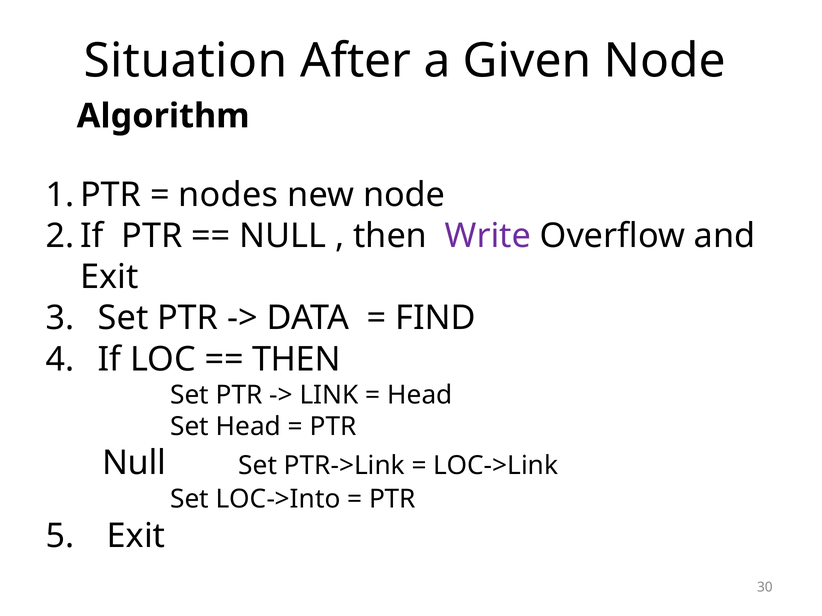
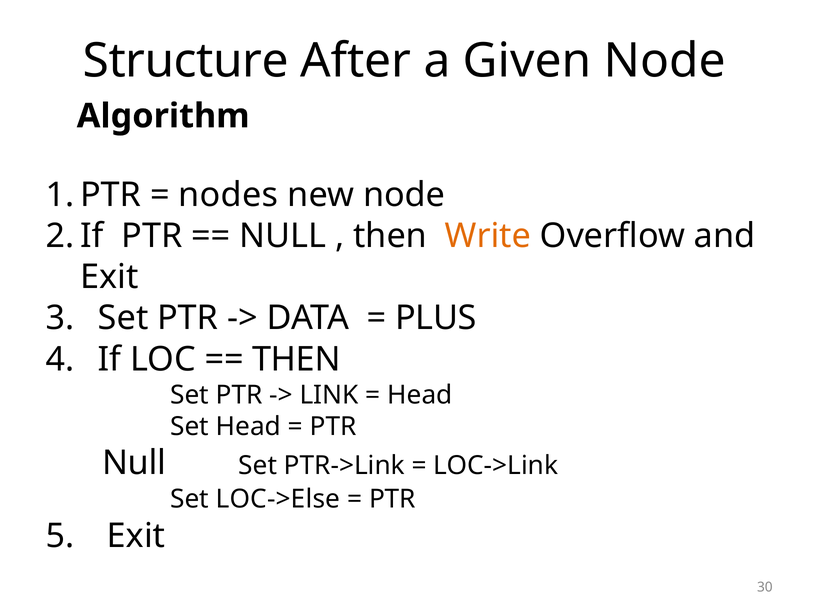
Situation: Situation -> Structure
Write colour: purple -> orange
FIND: FIND -> PLUS
LOC->Into: LOC->Into -> LOC->Else
